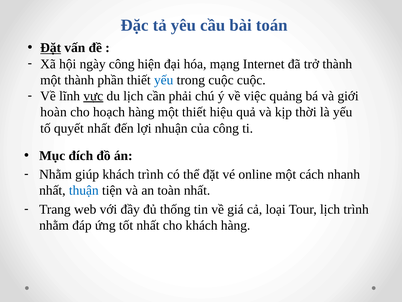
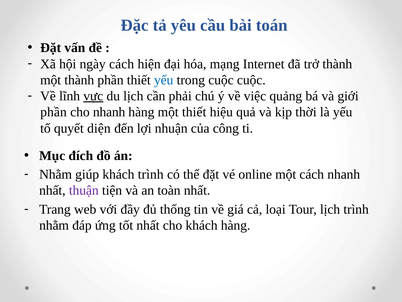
Đặt at (51, 48) underline: present -> none
ngày công: công -> cách
hoàn at (54, 112): hoàn -> phần
cho hoạch: hoạch -> nhanh
quyết nhất: nhất -> diện
thuận colour: blue -> purple
